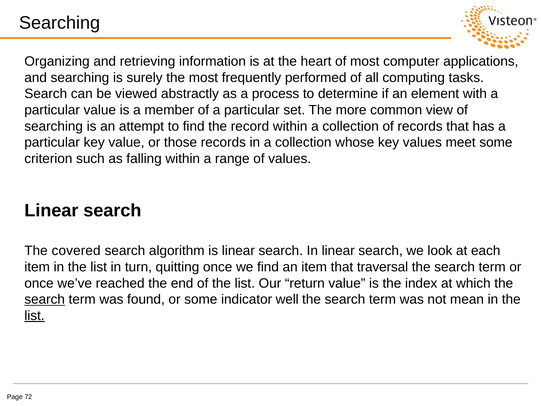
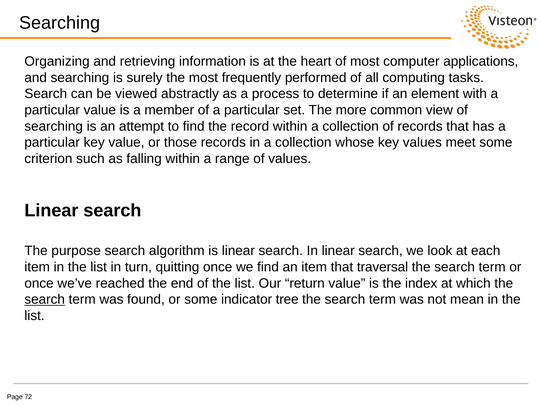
covered: covered -> purpose
well: well -> tree
list at (35, 316) underline: present -> none
